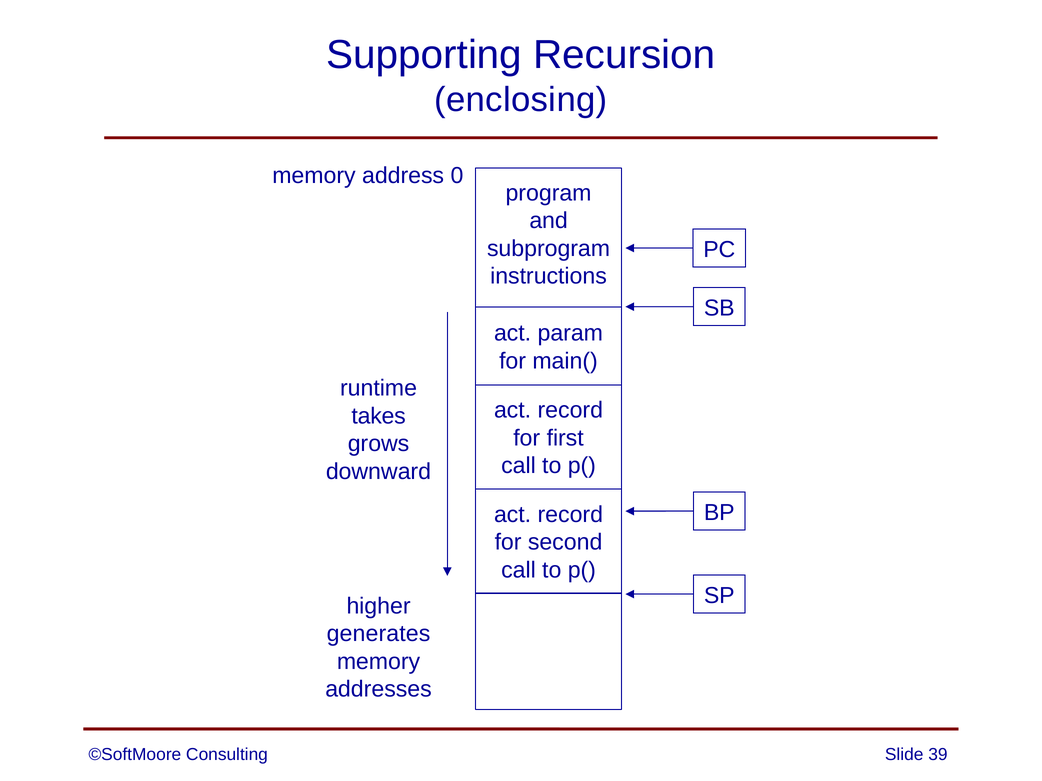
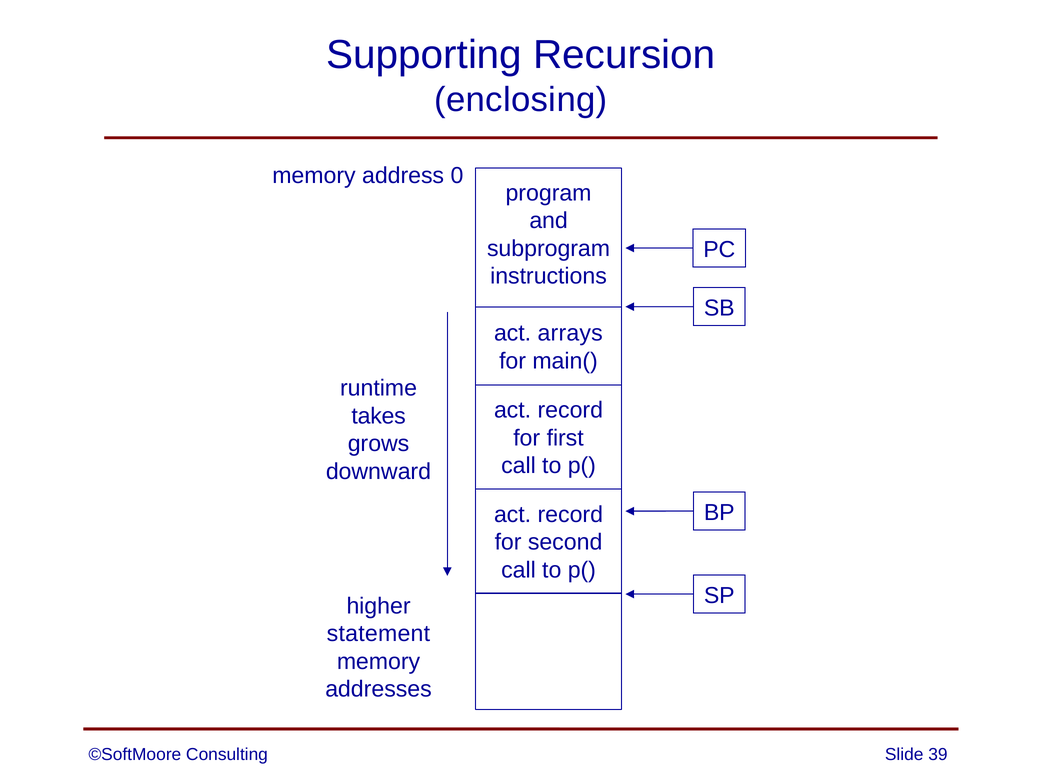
param: param -> arrays
generates: generates -> statement
